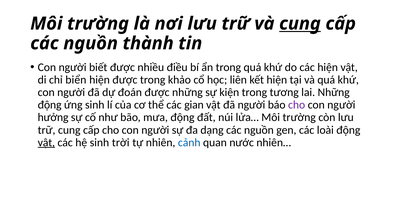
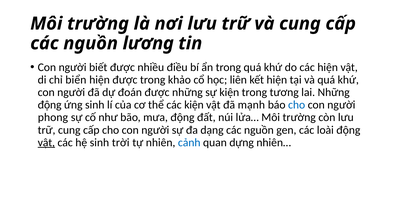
cung at (300, 24) underline: present -> none
thành: thành -> lương
các gian: gian -> kiện
người: người -> mạnh
cho at (297, 105) colour: purple -> blue
hưởng: hưởng -> phong
nước: nước -> dựng
